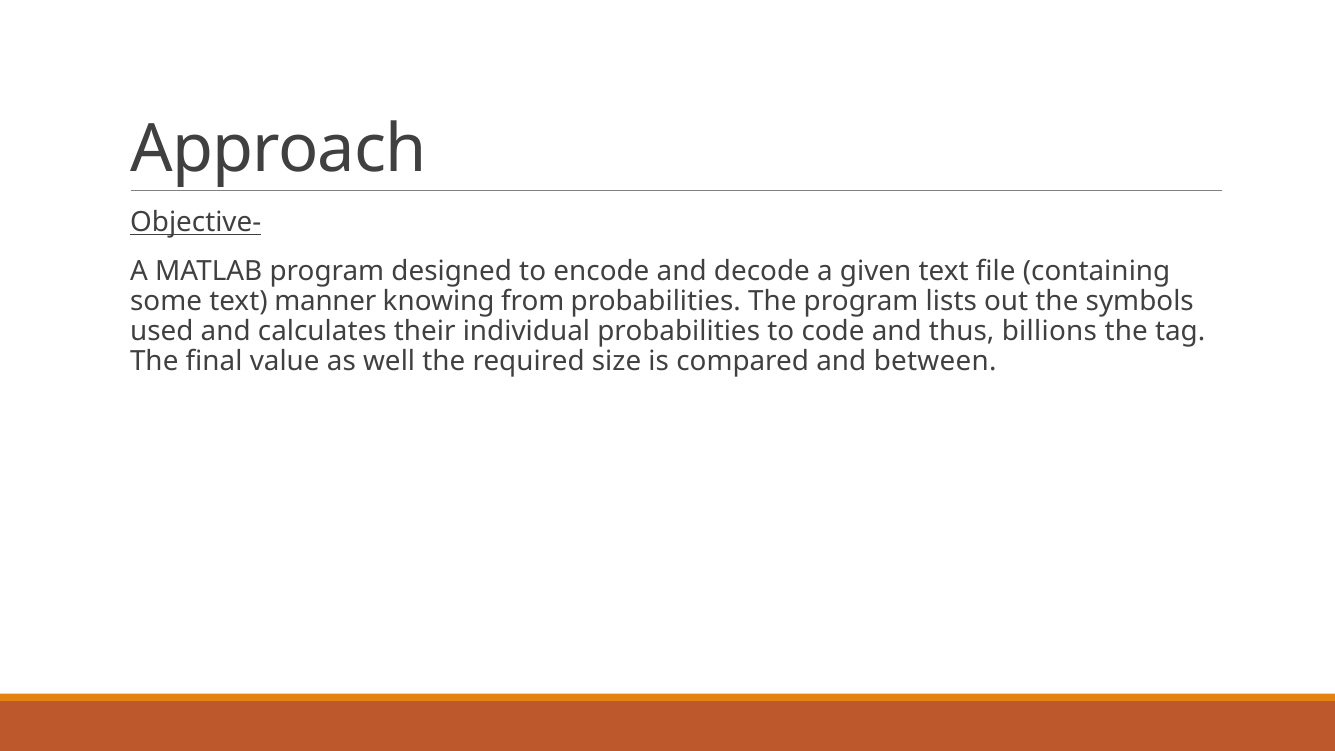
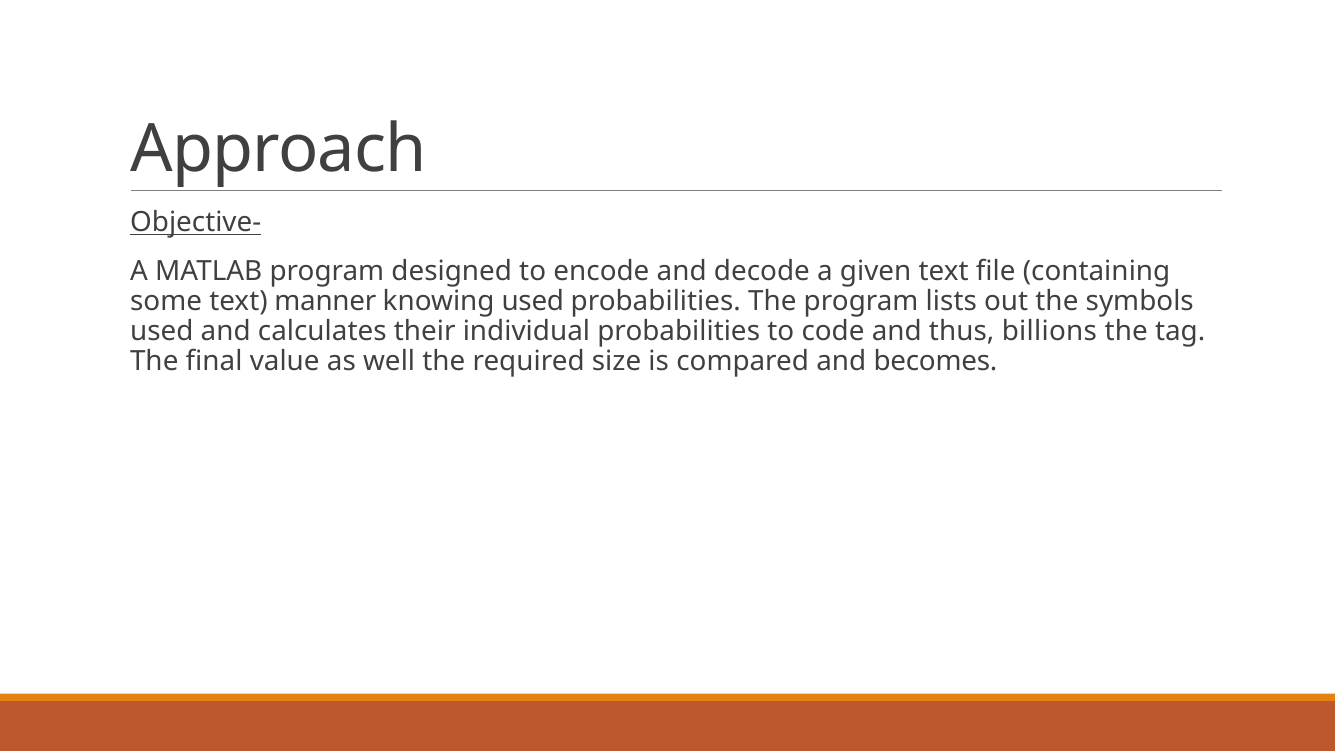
knowing from: from -> used
between: between -> becomes
